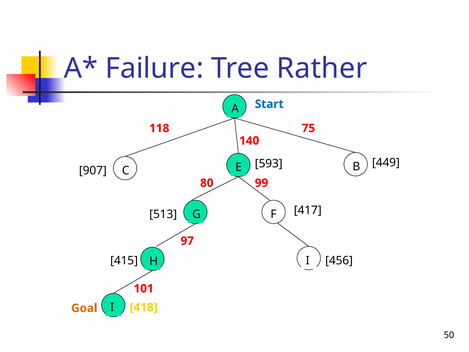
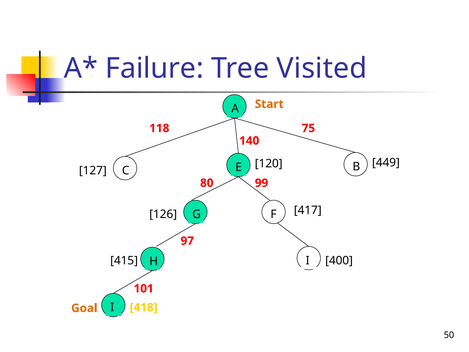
Rather: Rather -> Visited
Start colour: blue -> orange
593: 593 -> 120
907: 907 -> 127
513: 513 -> 126
456: 456 -> 400
